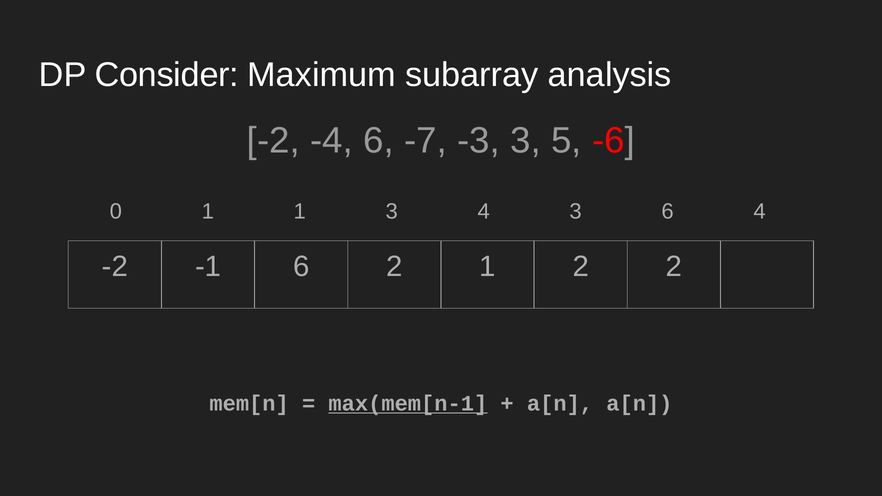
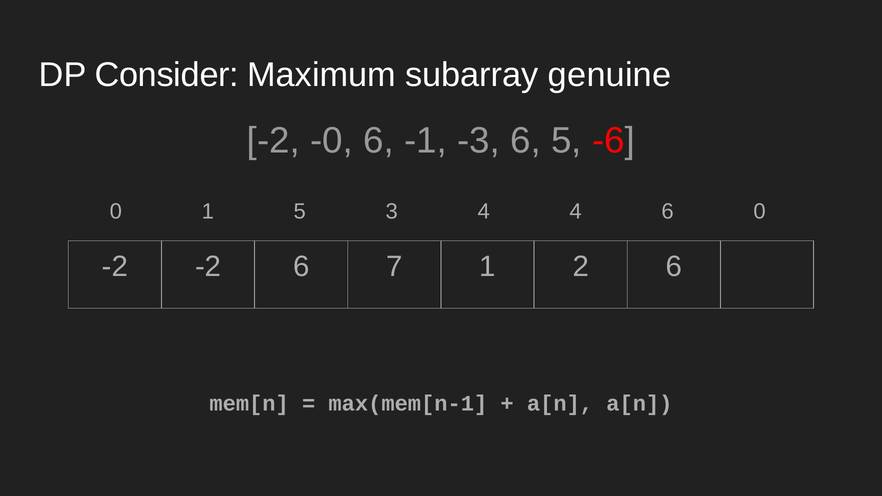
analysis: analysis -> genuine
-4: -4 -> -0
-7: -7 -> -1
-3 3: 3 -> 6
1 1: 1 -> 5
4 3: 3 -> 4
4 at (760, 211): 4 -> 0
-2 -1: -1 -> -2
6 2: 2 -> 7
2 2: 2 -> 6
max(mem[n-1 underline: present -> none
